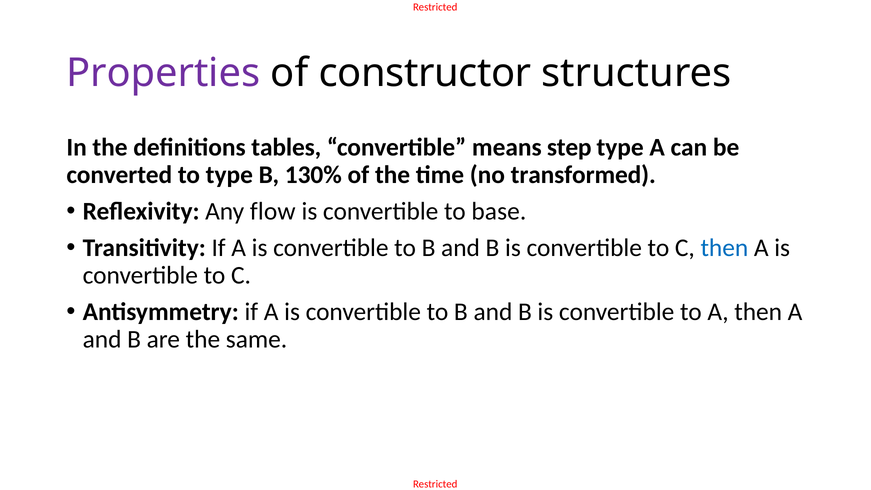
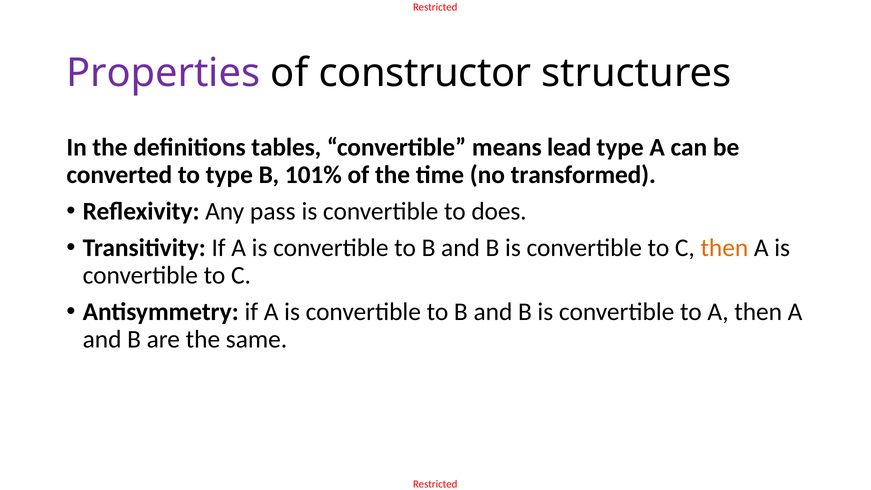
step: step -> lead
130%: 130% -> 101%
flow: flow -> pass
base: base -> does
then at (724, 248) colour: blue -> orange
